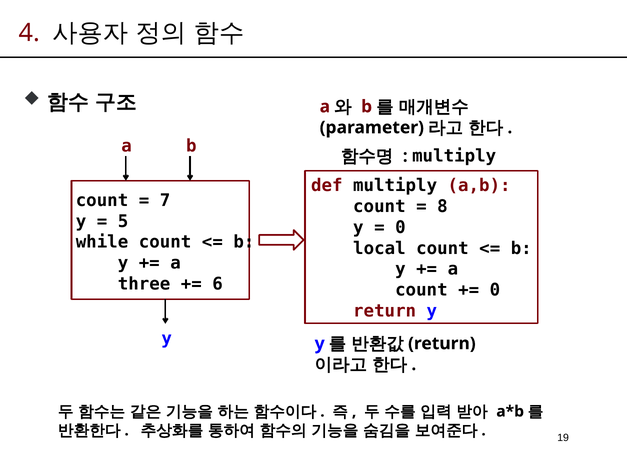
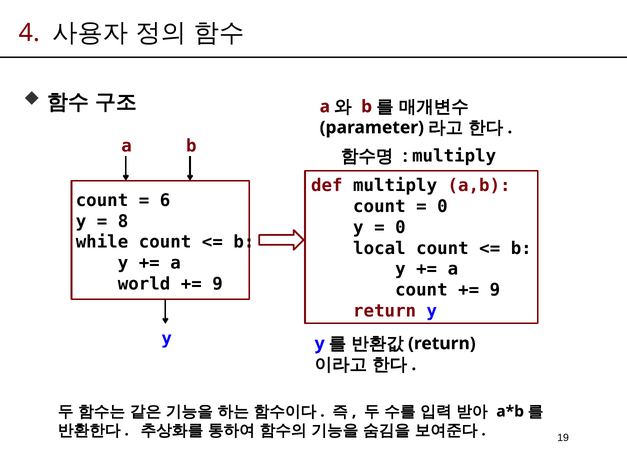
7: 7 -> 6
8 at (442, 207): 8 -> 0
5: 5 -> 8
three: three -> world
6 at (218, 284): 6 -> 9
0 at (495, 290): 0 -> 9
